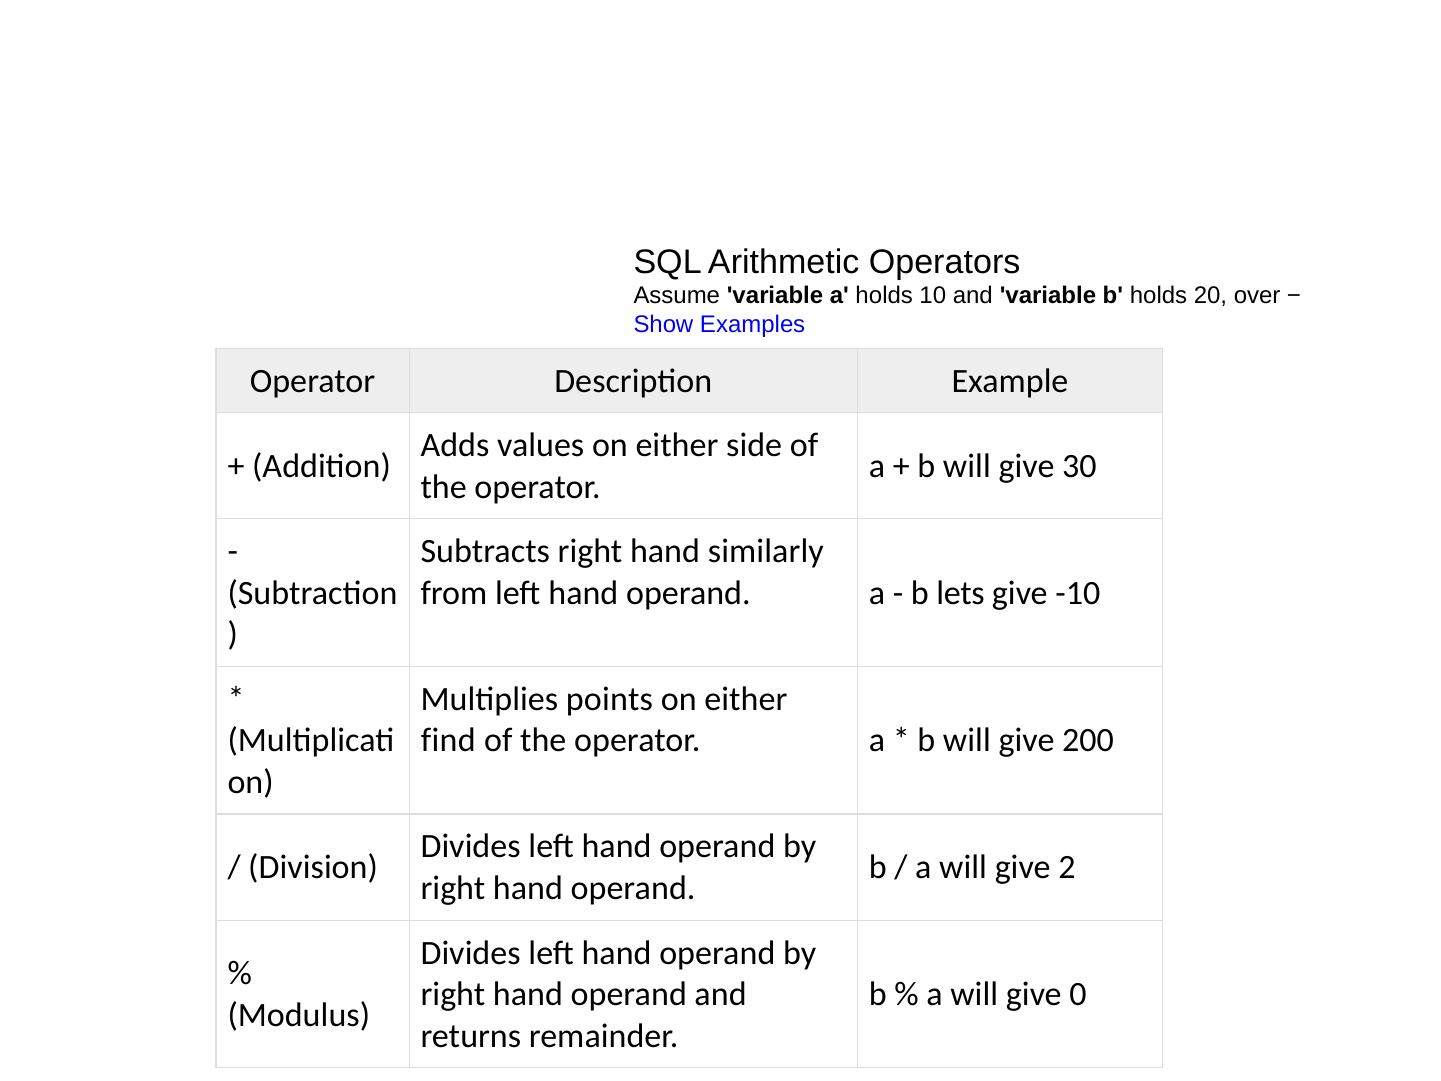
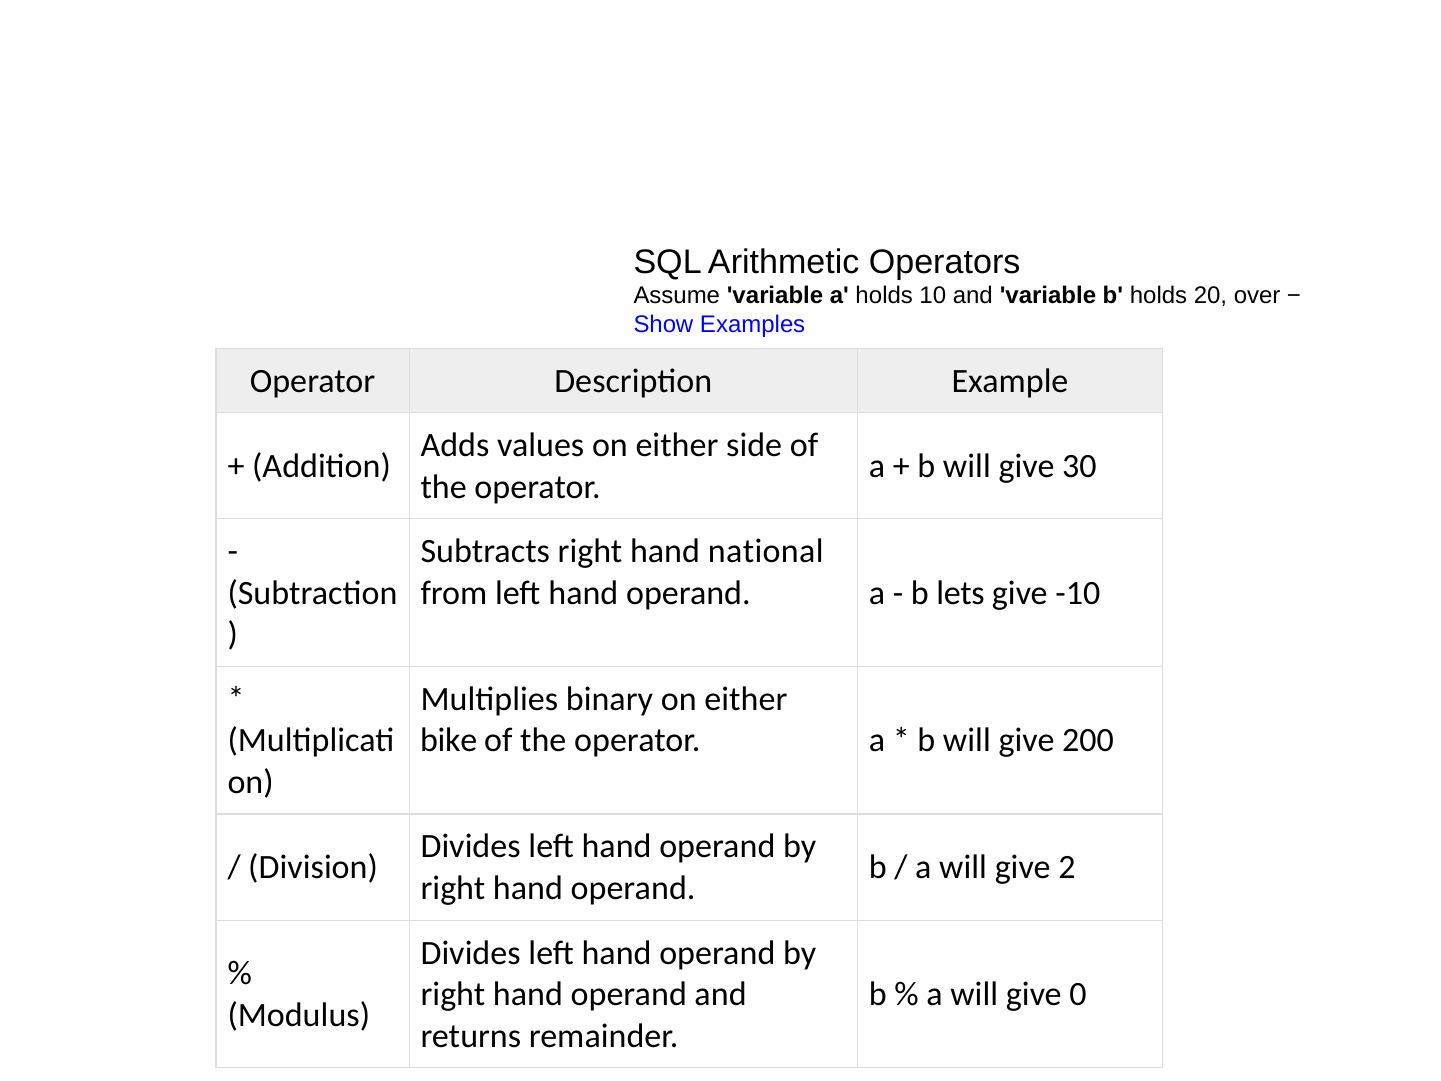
similarly: similarly -> national
points: points -> binary
find: find -> bike
